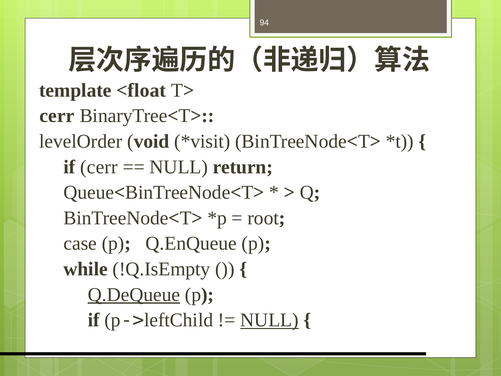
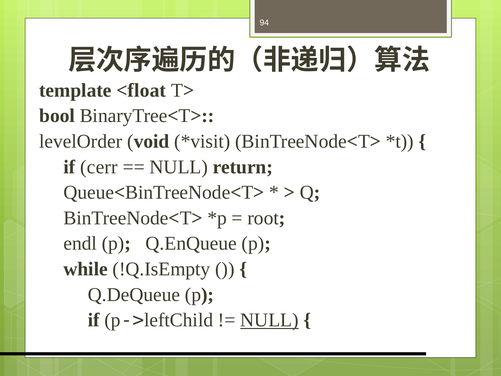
cerr at (57, 116): cerr -> bool
case: case -> endl
Q.DeQueue underline: present -> none
